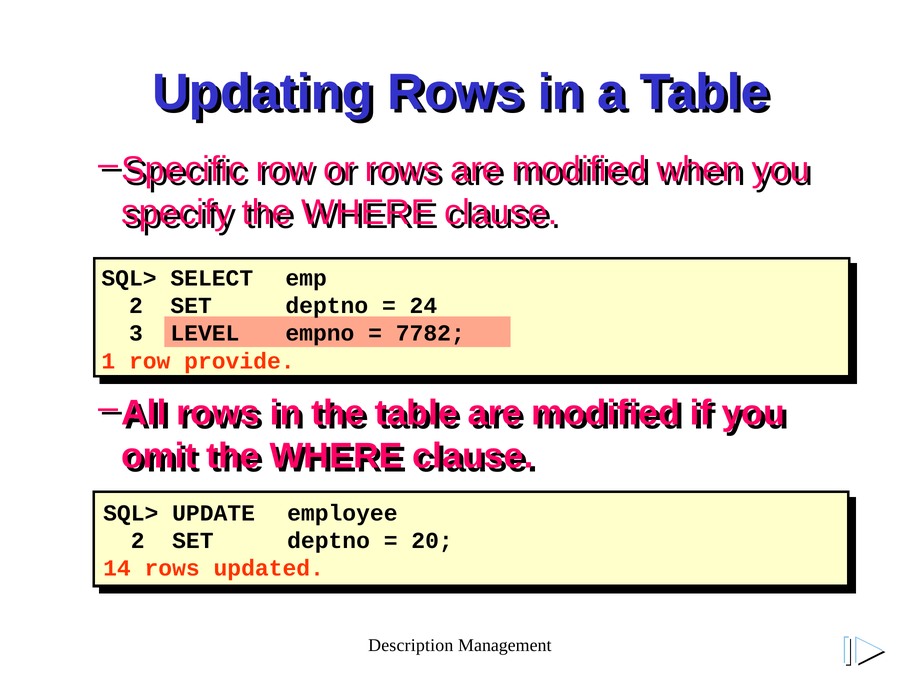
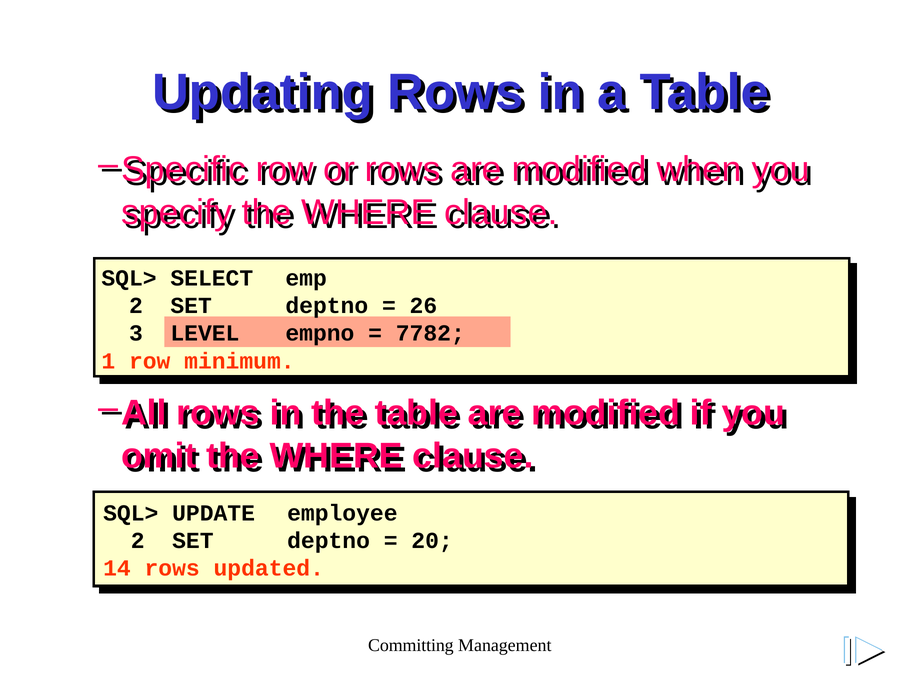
24: 24 -> 26
provide: provide -> minimum
Description: Description -> Committing
